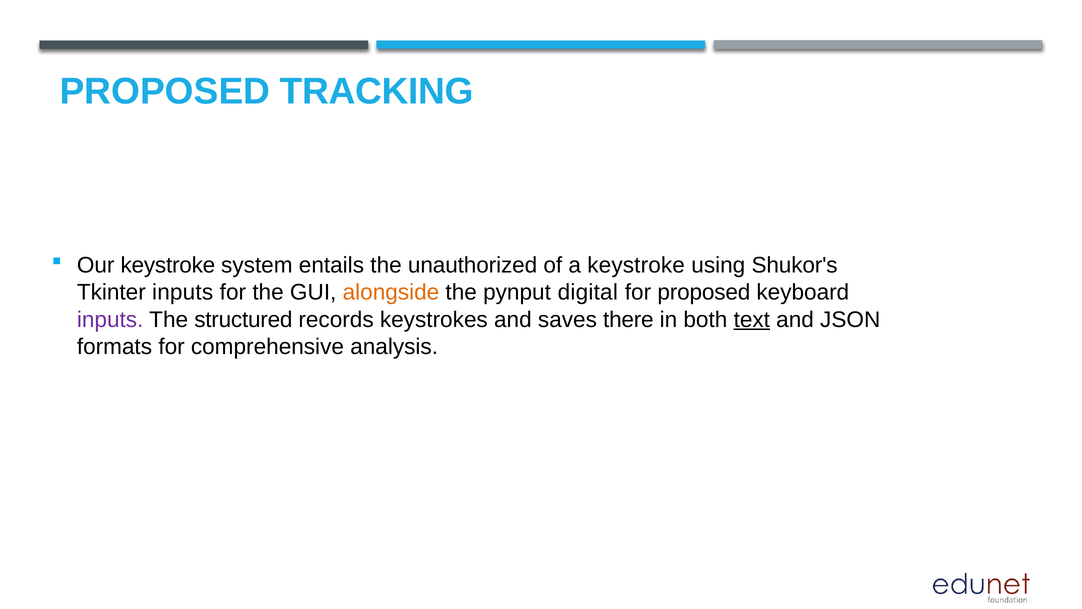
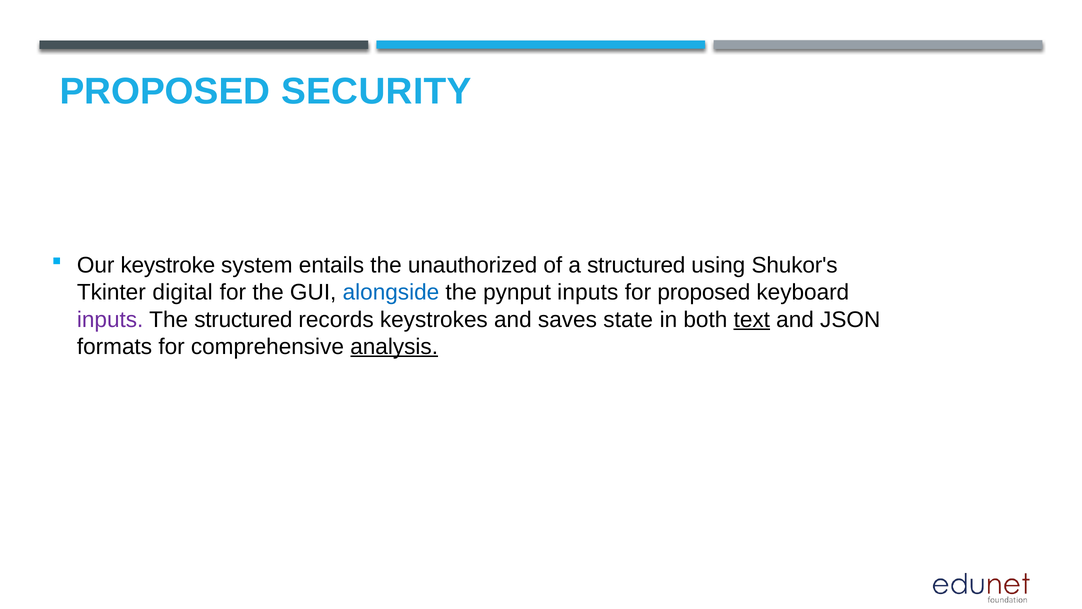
TRACKING: TRACKING -> SECURITY
a keystroke: keystroke -> structured
Tkinter inputs: inputs -> digital
alongside colour: orange -> blue
pynput digital: digital -> inputs
there: there -> state
analysis underline: none -> present
